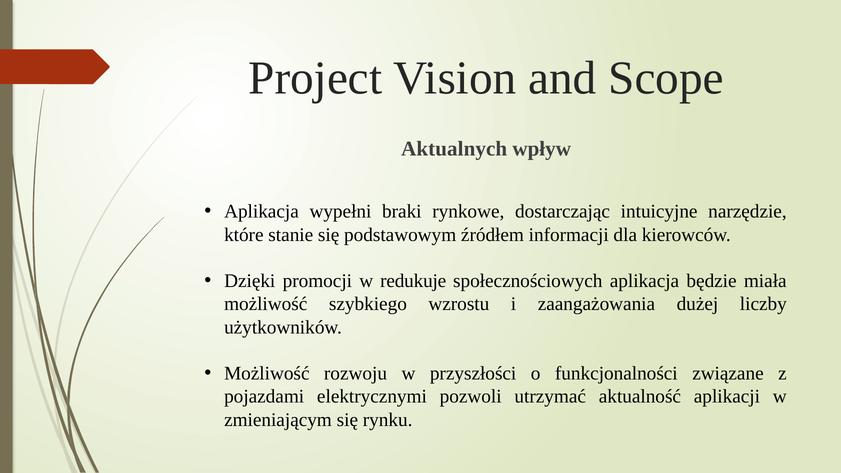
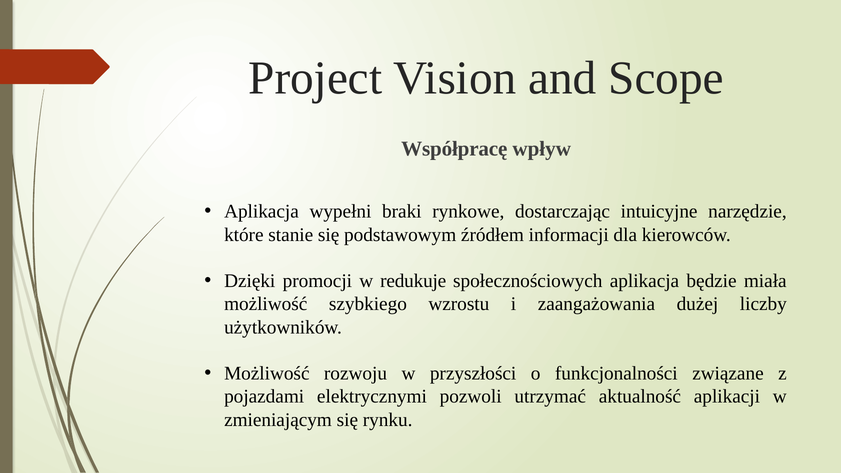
Aktualnych: Aktualnych -> Współpracę
